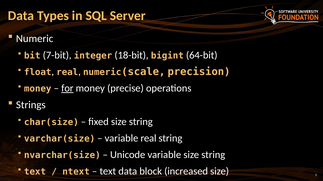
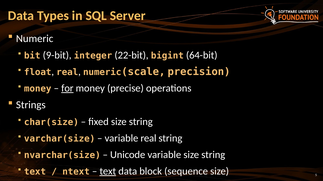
7-bit: 7-bit -> 9-bit
18-bit: 18-bit -> 22-bit
text at (108, 172) underline: none -> present
increased: increased -> sequence
